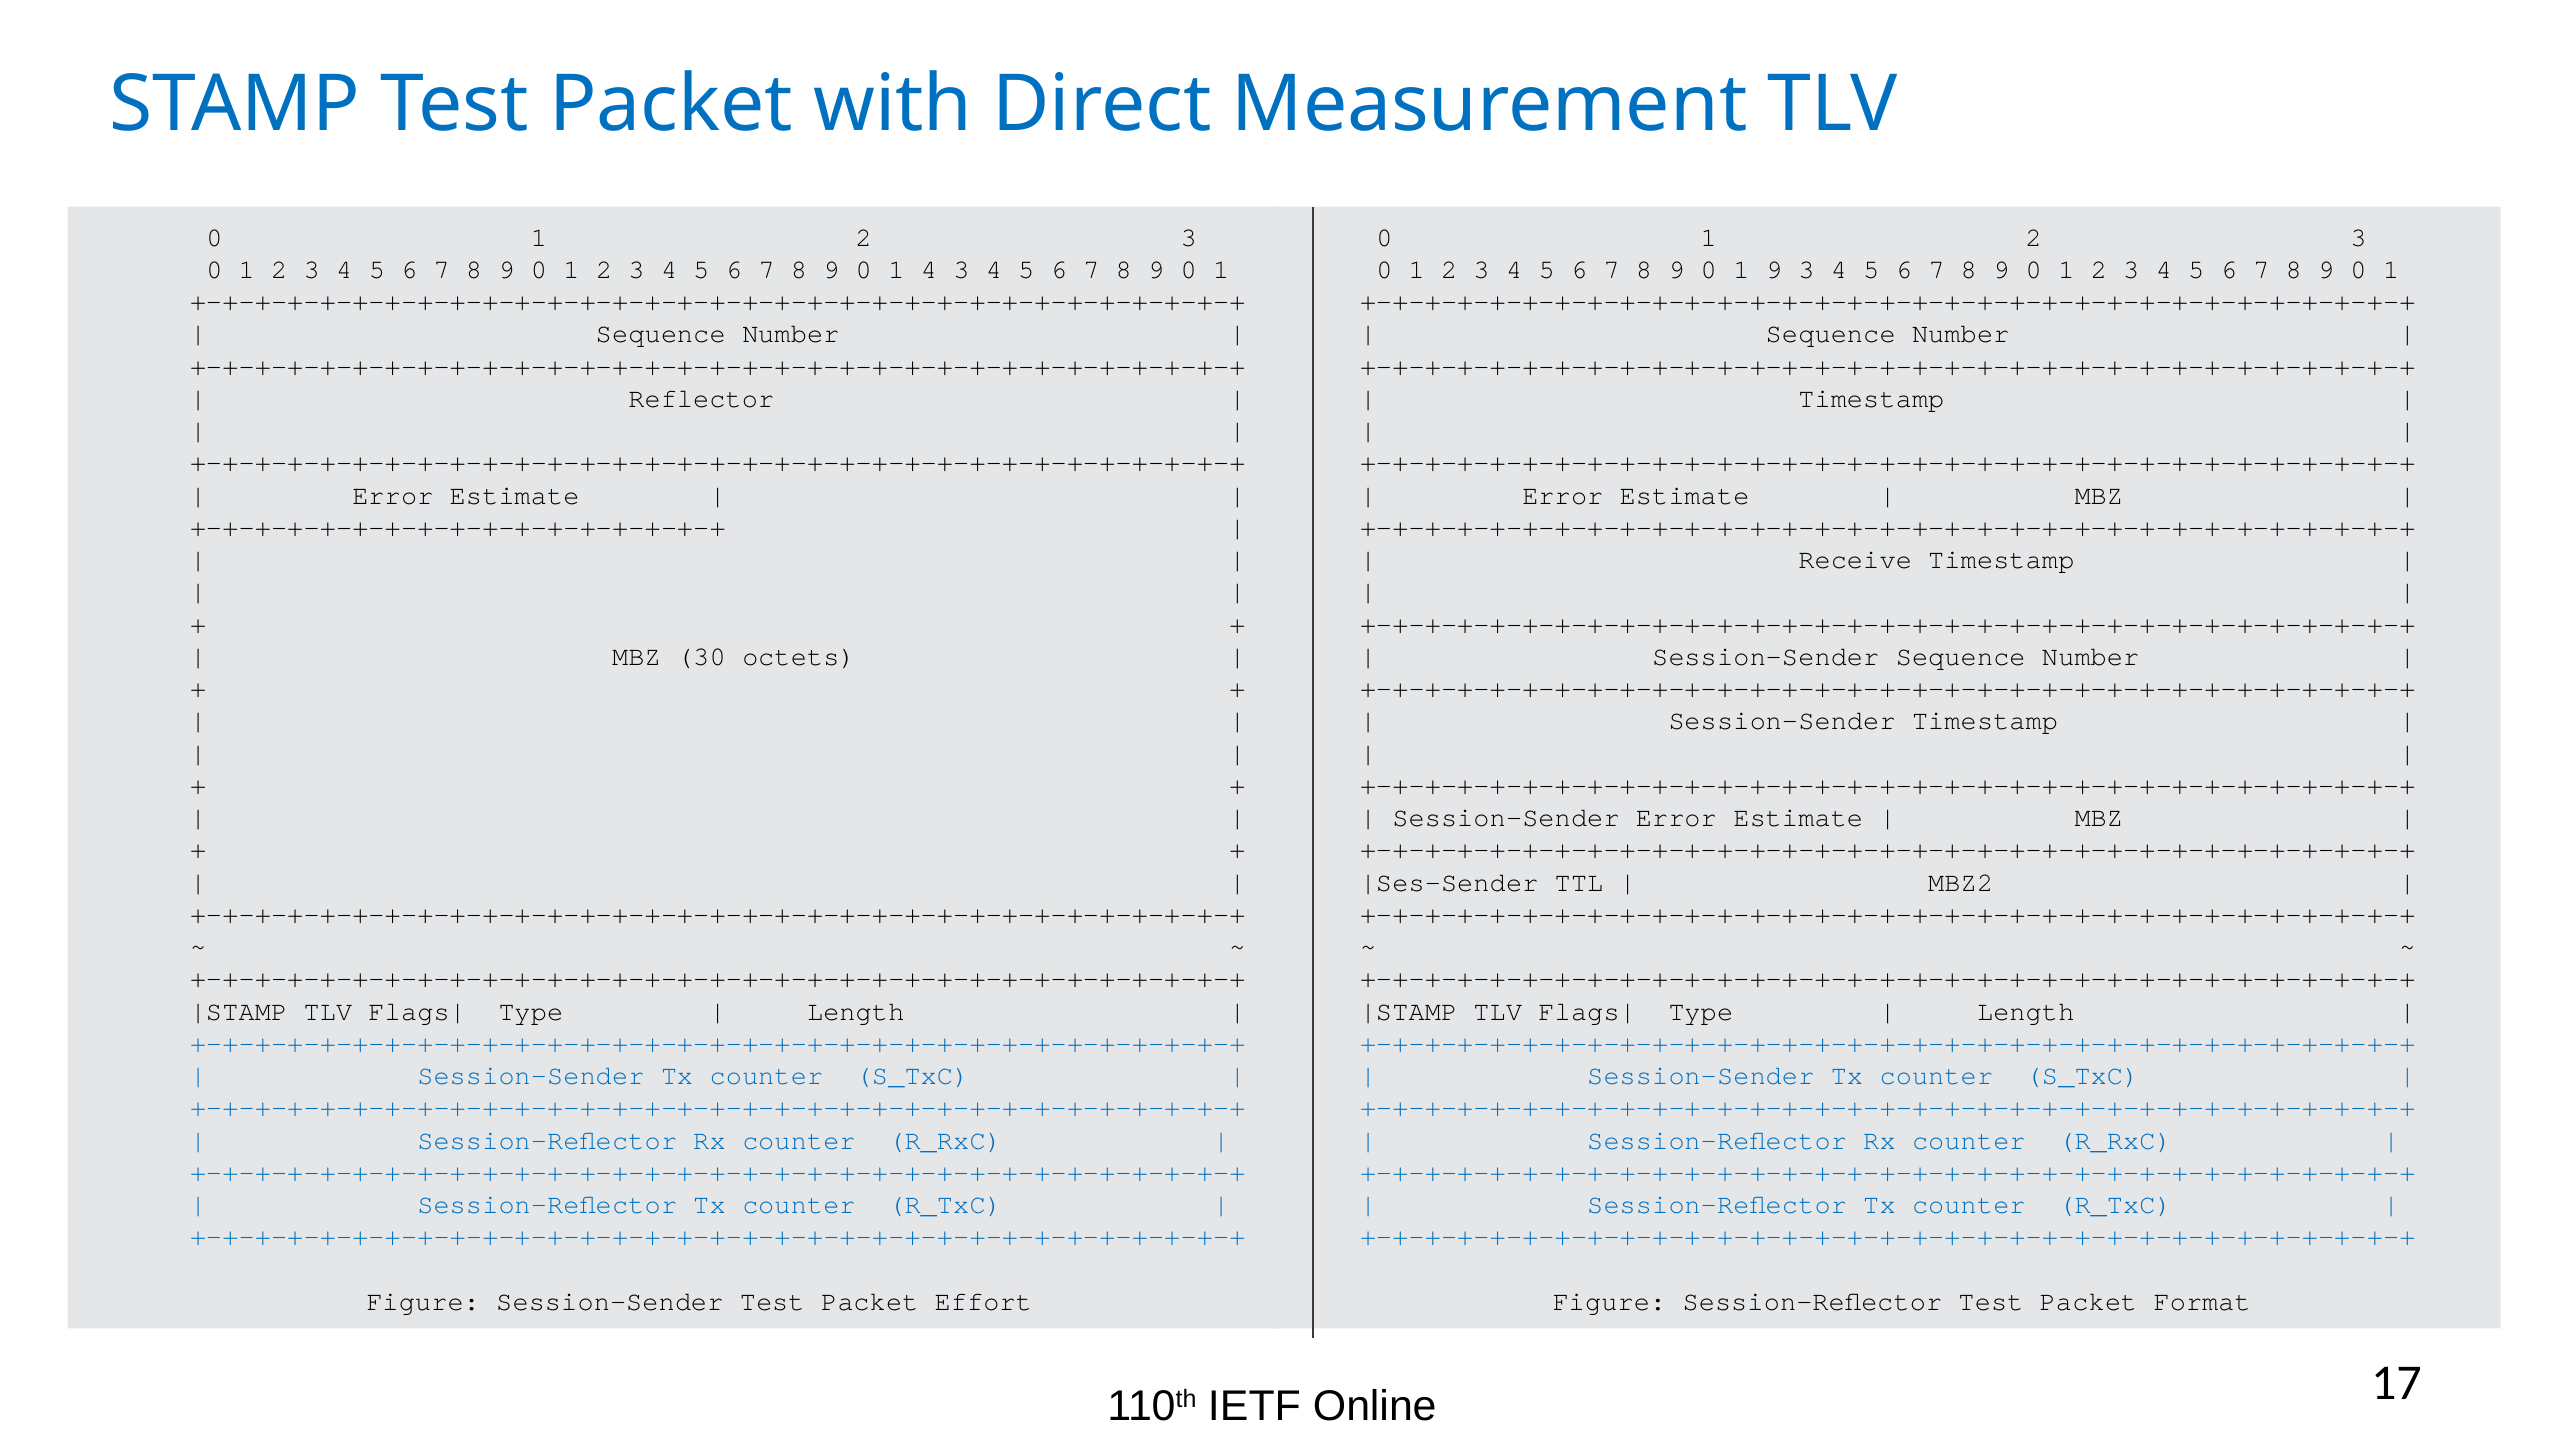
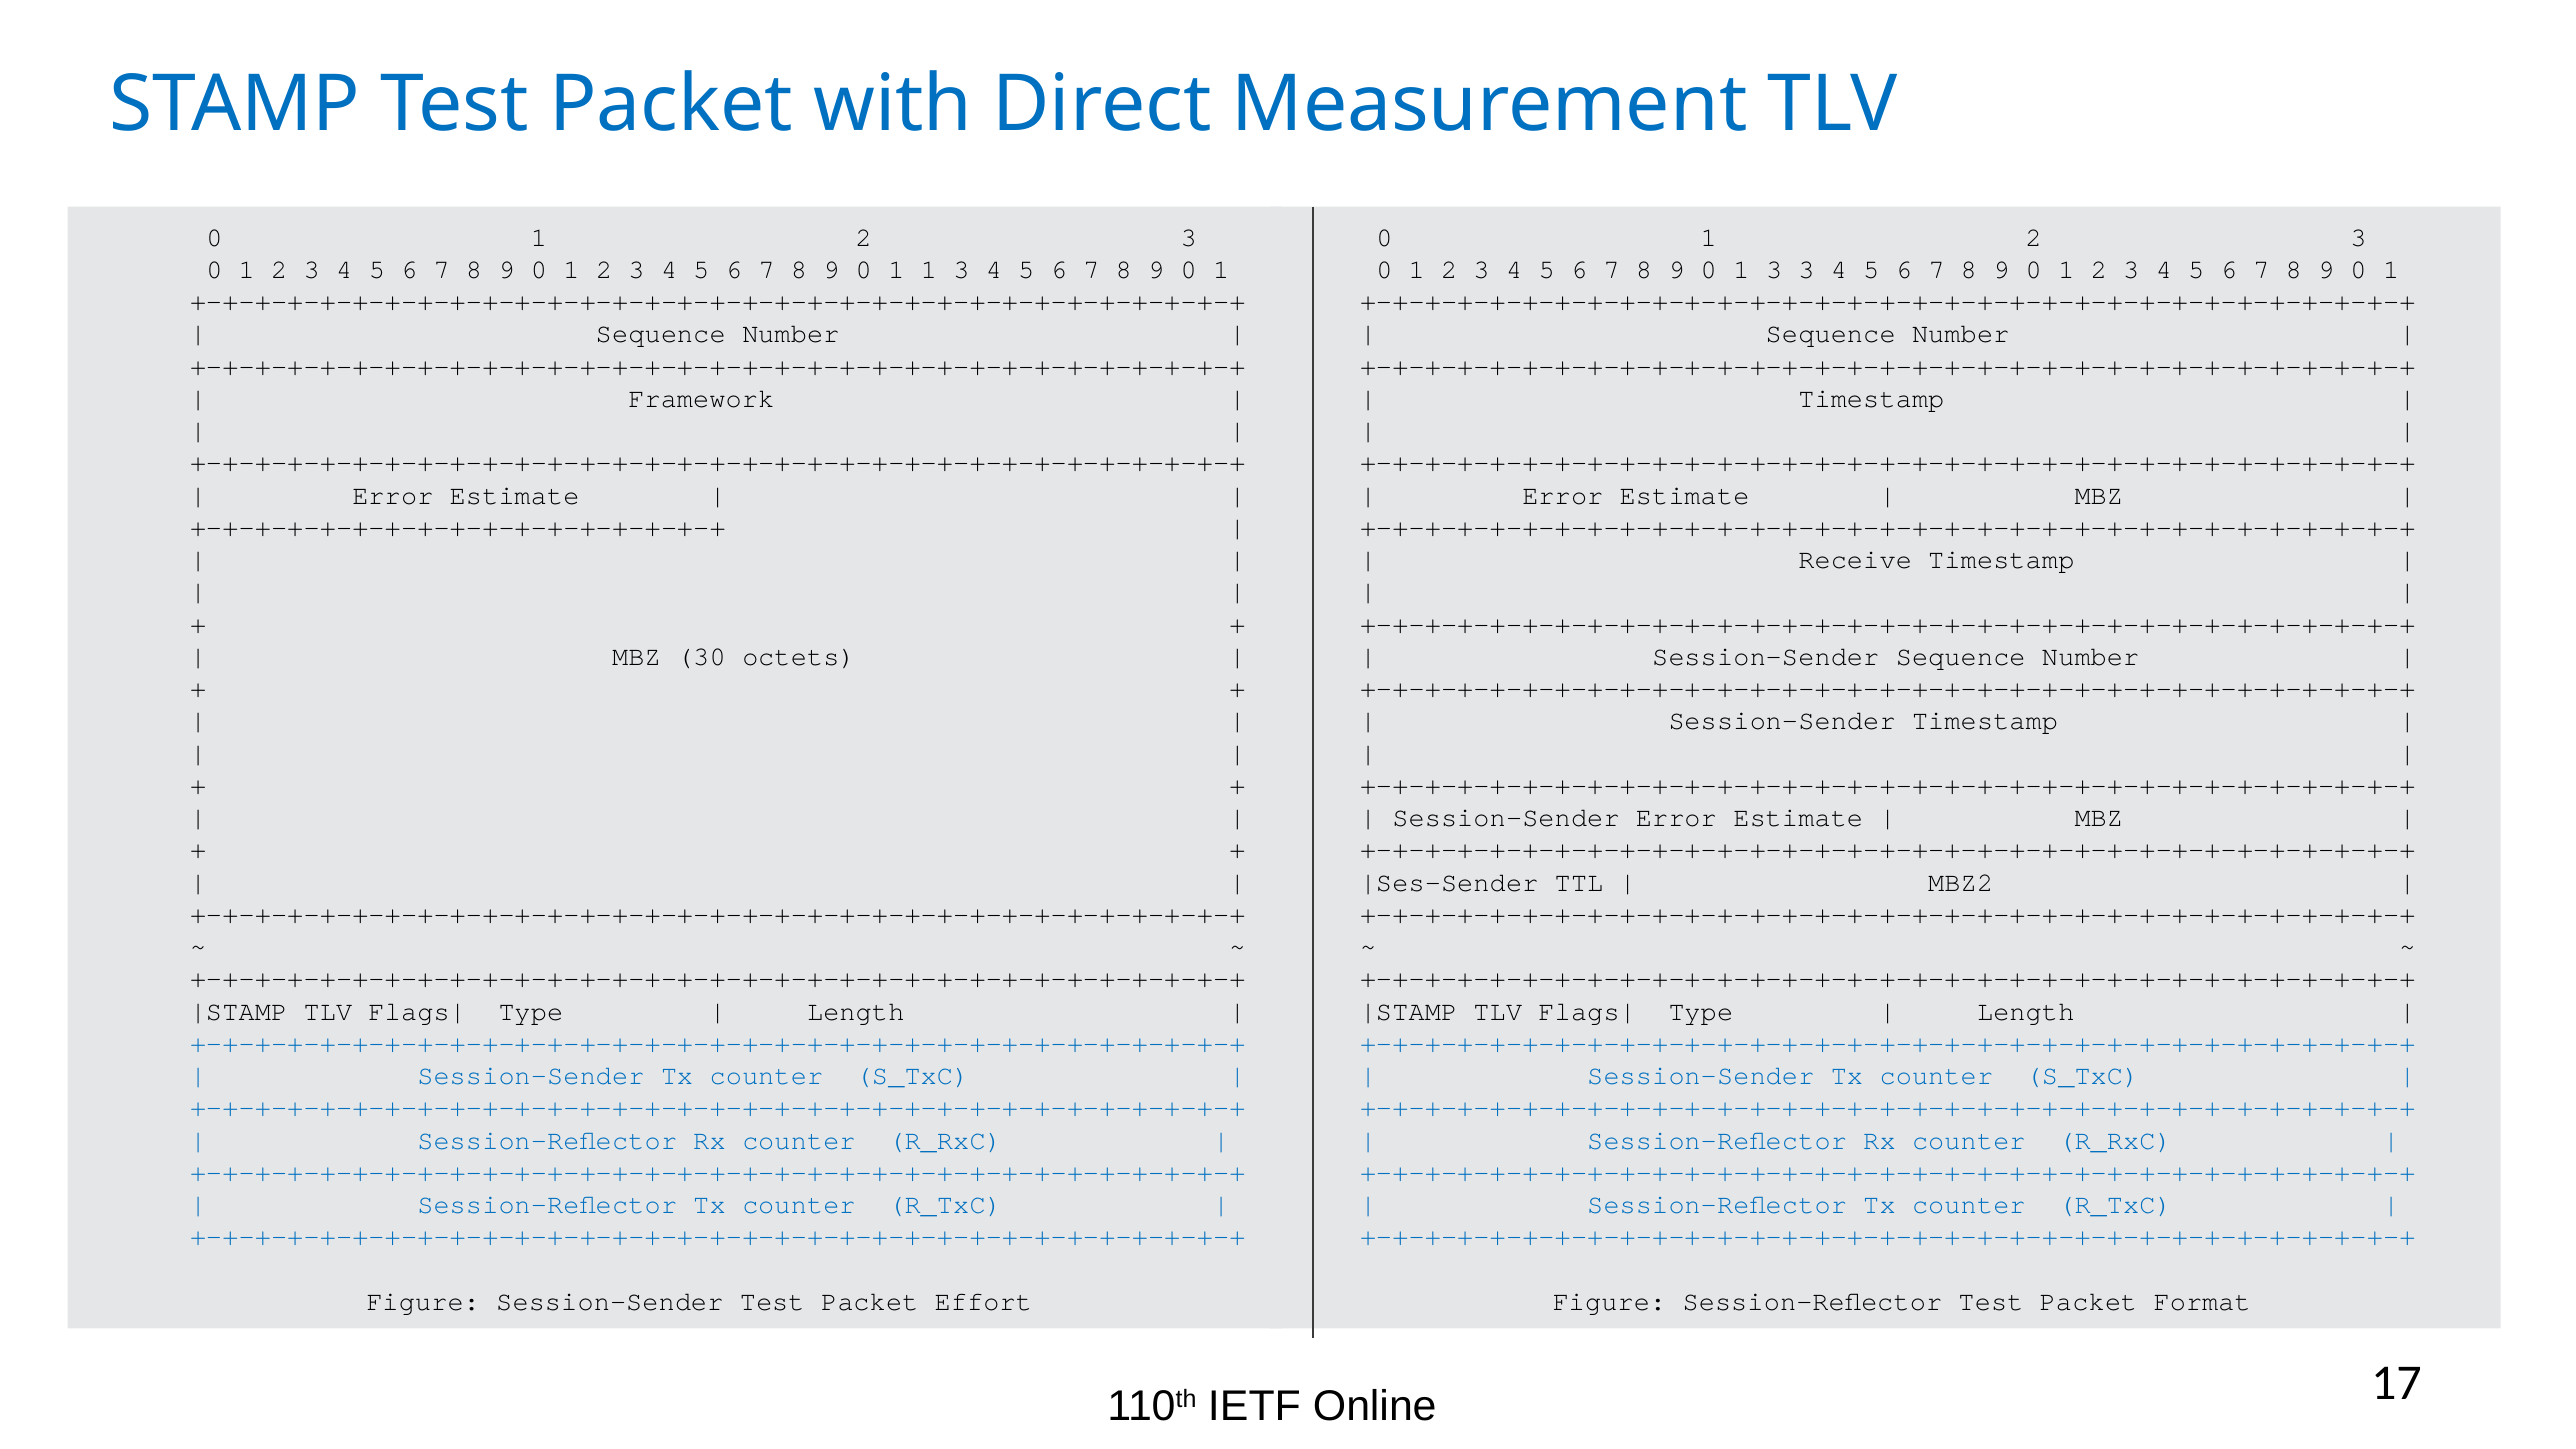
1 4: 4 -> 1
0 1 9: 9 -> 3
Reflector: Reflector -> Framework
